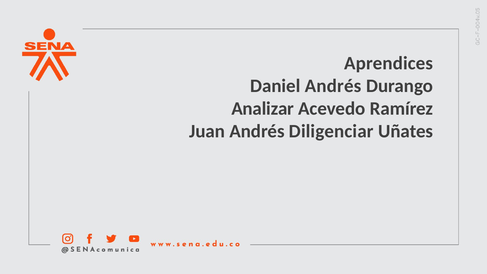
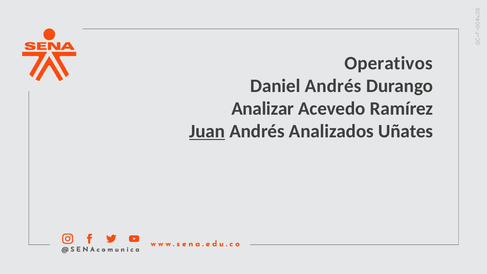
Aprendices: Aprendices -> Operativos
Juan underline: none -> present
Diligenciar: Diligenciar -> Analizados
